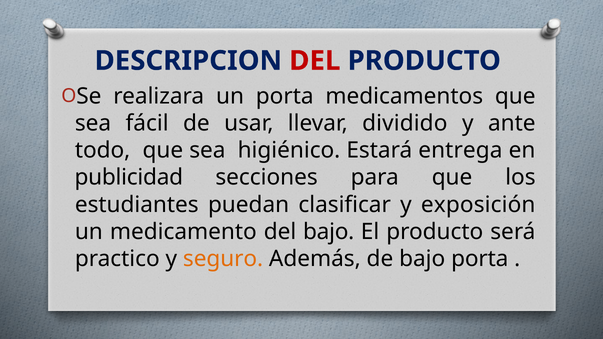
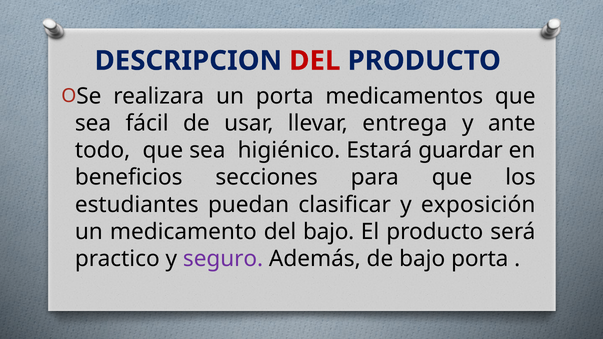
dividido: dividido -> entrega
entrega: entrega -> guardar
publicidad: publicidad -> beneficios
seguro colour: orange -> purple
